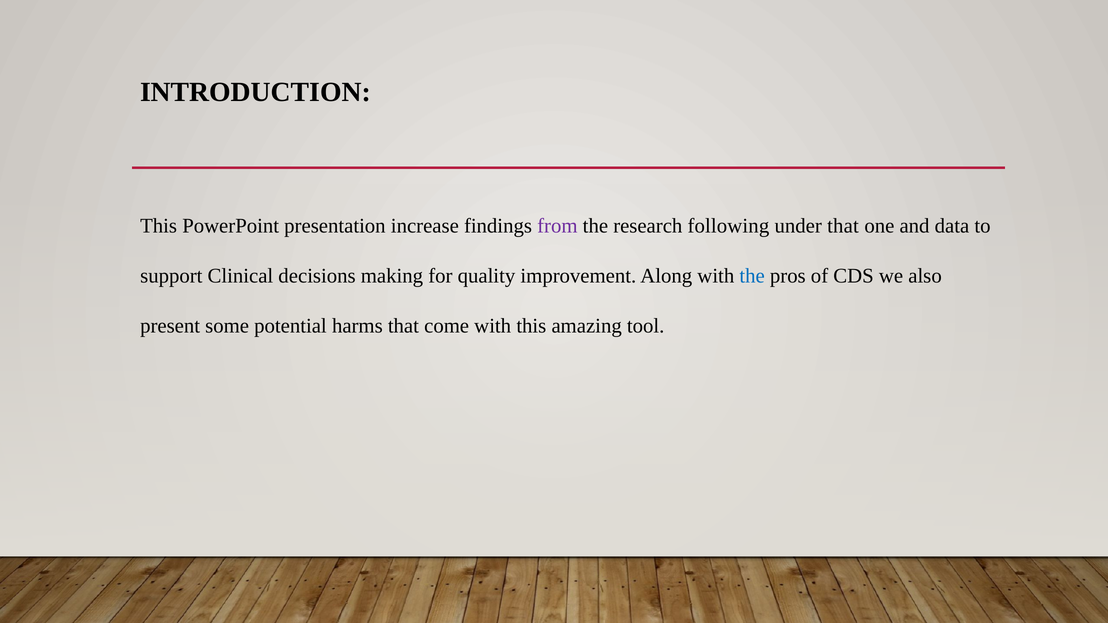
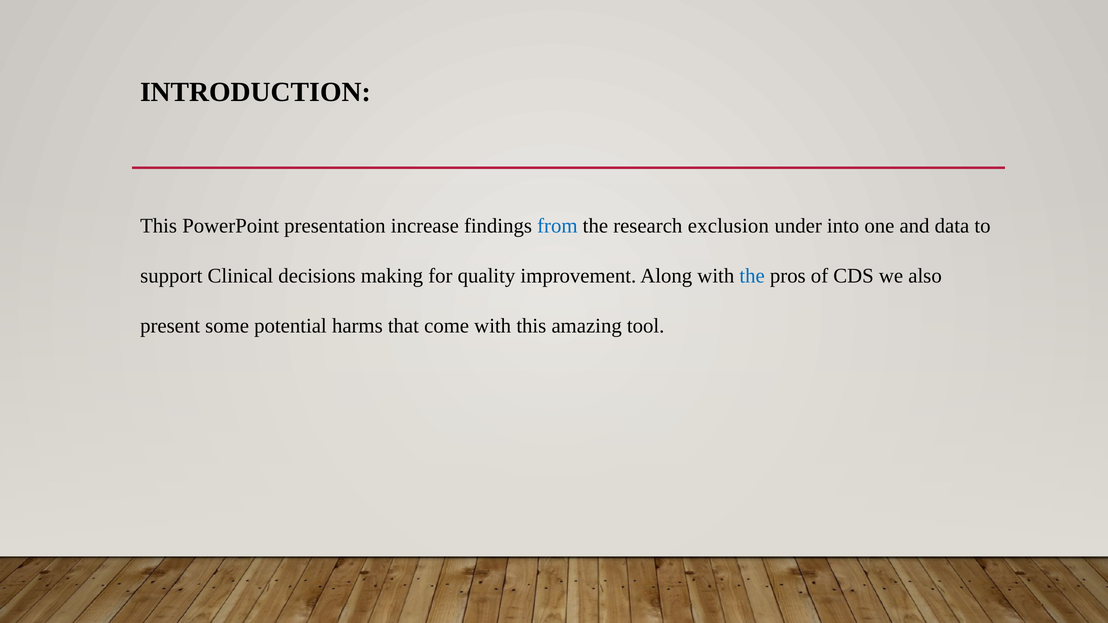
from colour: purple -> blue
following: following -> exclusion
under that: that -> into
